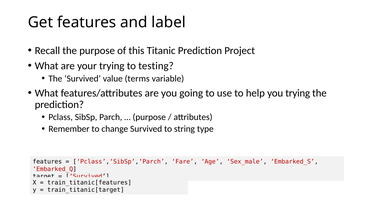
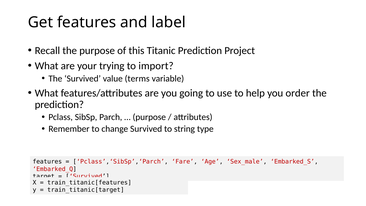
testing: testing -> import
you trying: trying -> order
